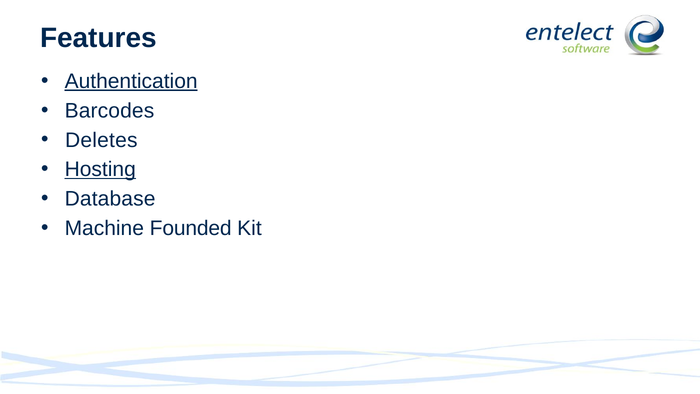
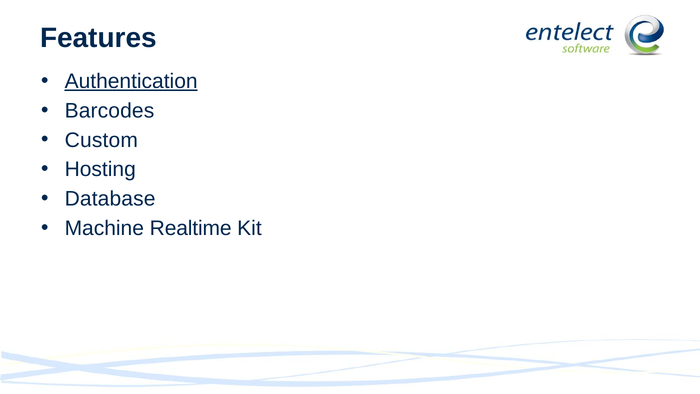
Deletes: Deletes -> Custom
Hosting underline: present -> none
Founded: Founded -> Realtime
